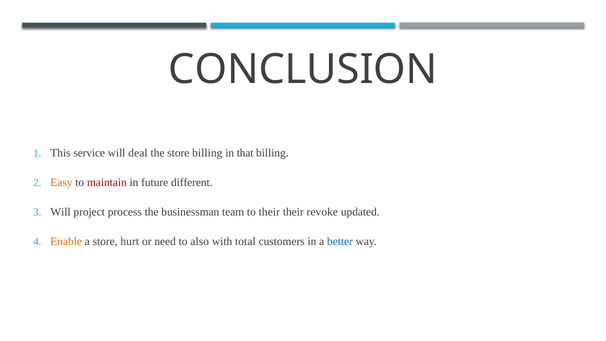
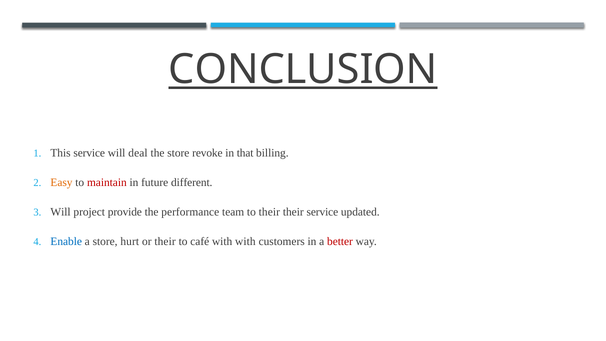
CONCLUSION underline: none -> present
store billing: billing -> revoke
process: process -> provide
businessman: businessman -> performance
their revoke: revoke -> service
Enable colour: orange -> blue
or need: need -> their
also: also -> café
with total: total -> with
better colour: blue -> red
